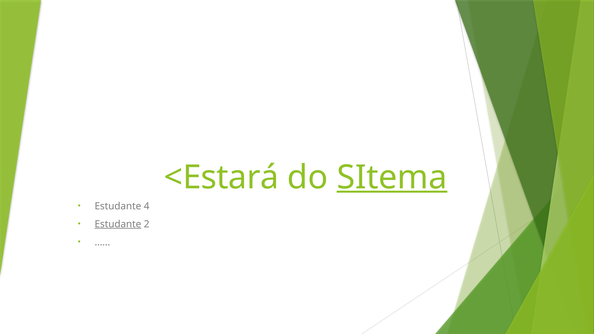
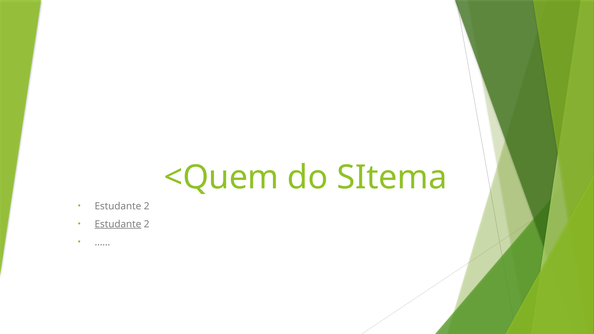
<Estará: <Estará -> <Quem
SItema underline: present -> none
4 at (147, 206): 4 -> 2
